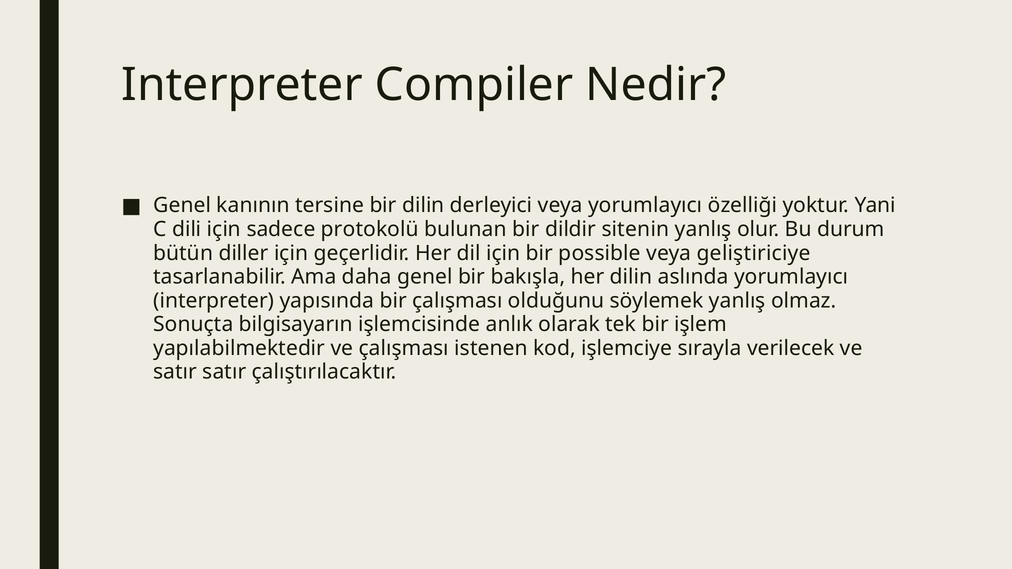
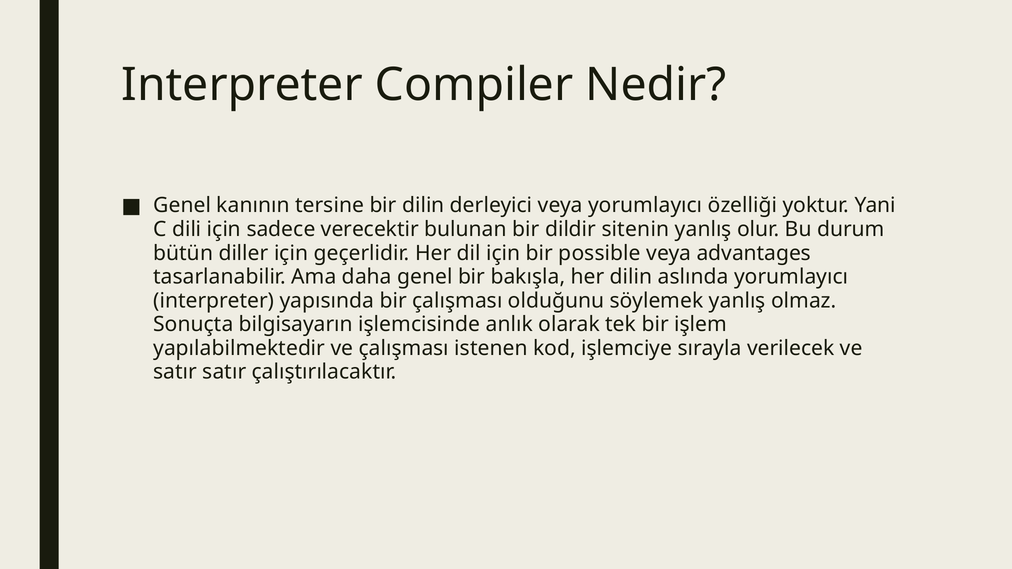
protokolü: protokolü -> verecektir
geliştiriciye: geliştiriciye -> advantages
